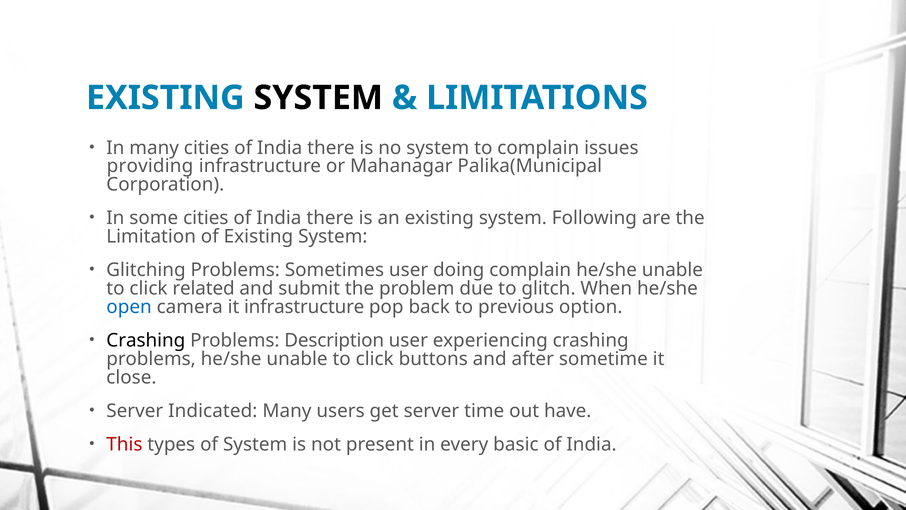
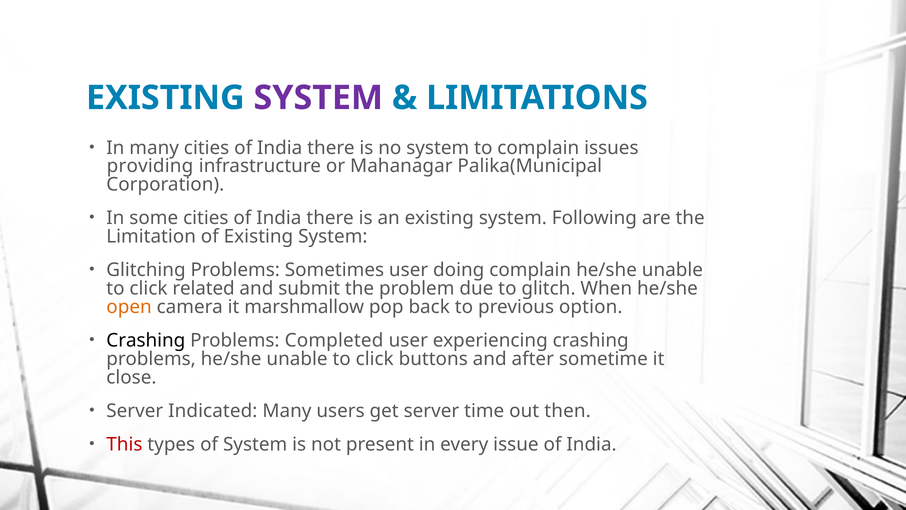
SYSTEM at (318, 98) colour: black -> purple
open colour: blue -> orange
it infrastructure: infrastructure -> marshmallow
Description: Description -> Completed
have: have -> then
basic: basic -> issue
